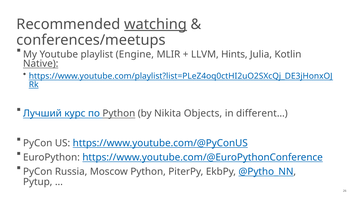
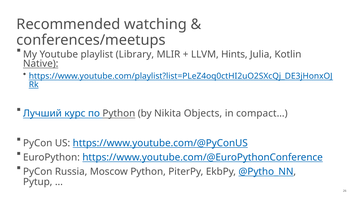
watching underline: present -> none
Engine: Engine -> Library
different…: different… -> compact…
